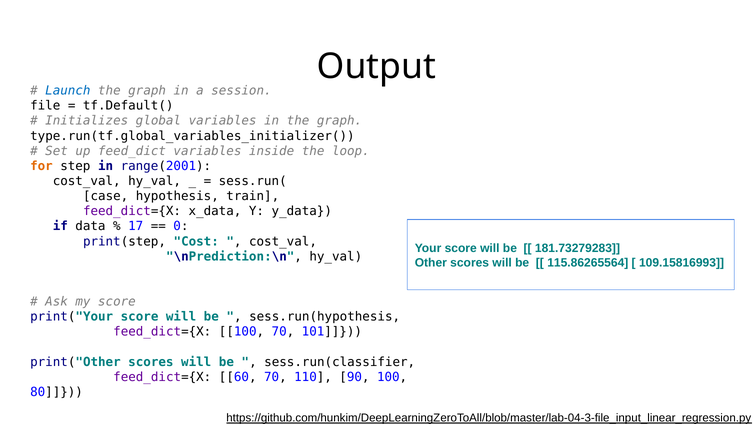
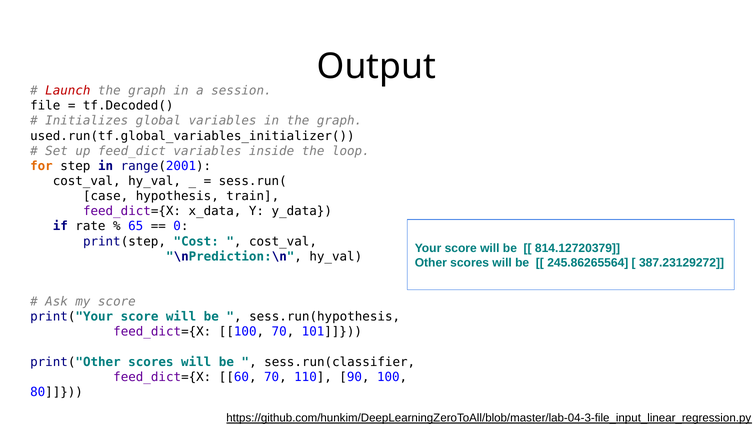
Launch colour: blue -> red
tf.Default(: tf.Default( -> tf.Decoded(
type.run(tf.global_variables_initializer(: type.run(tf.global_variables_initializer( -> used.run(tf.global_variables_initializer(
data: data -> rate
17: 17 -> 65
181.73279283: 181.73279283 -> 814.12720379
115.86265564: 115.86265564 -> 245.86265564
109.15816993: 109.15816993 -> 387.23129272
